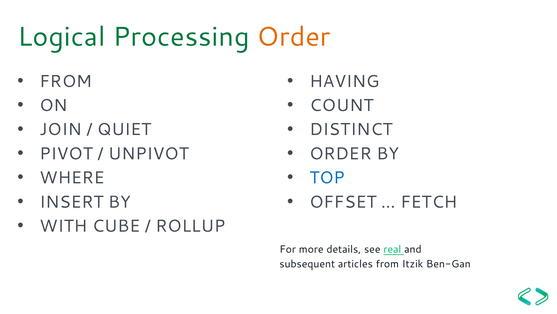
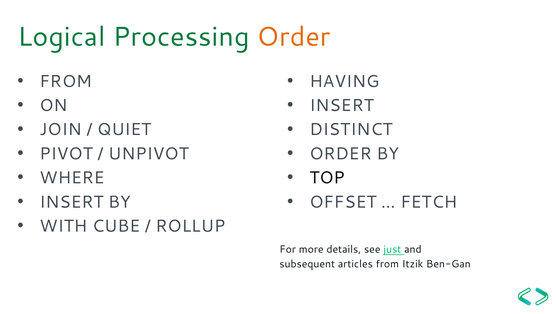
COUNT at (342, 105): COUNT -> INSERT
TOP colour: blue -> black
real: real -> just
